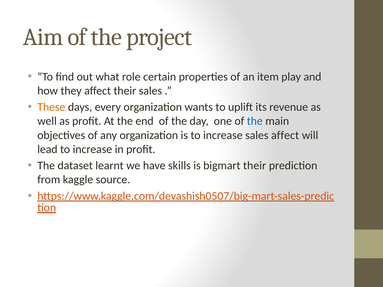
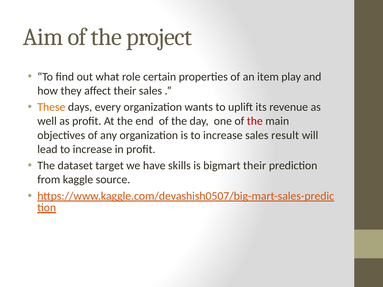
the at (255, 121) colour: blue -> red
sales affect: affect -> result
learnt: learnt -> target
